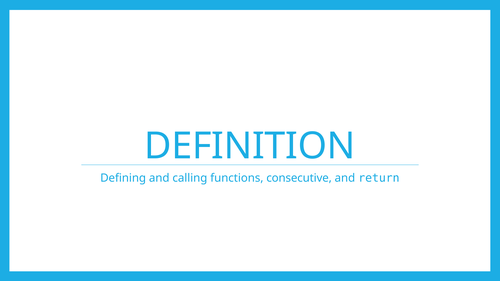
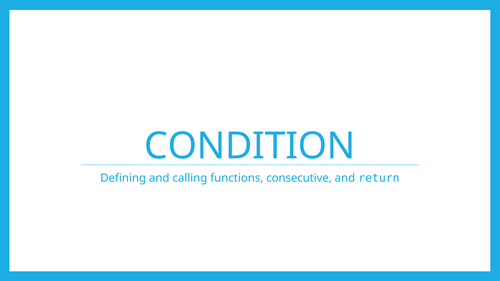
DEFINITION: DEFINITION -> CONDITION
